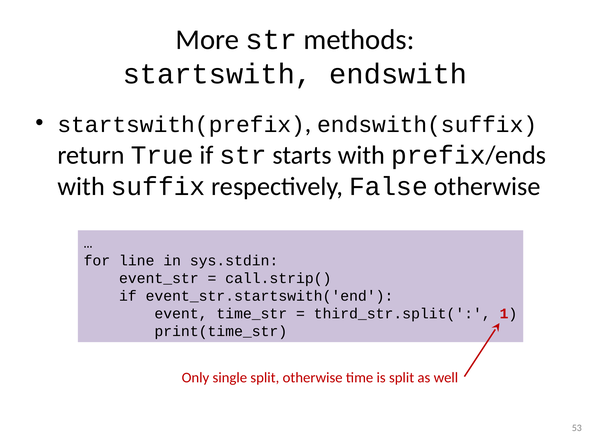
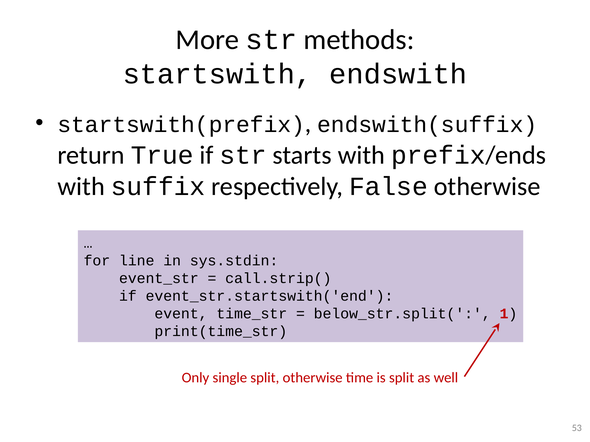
third_str.split(: third_str.split( -> below_str.split(
